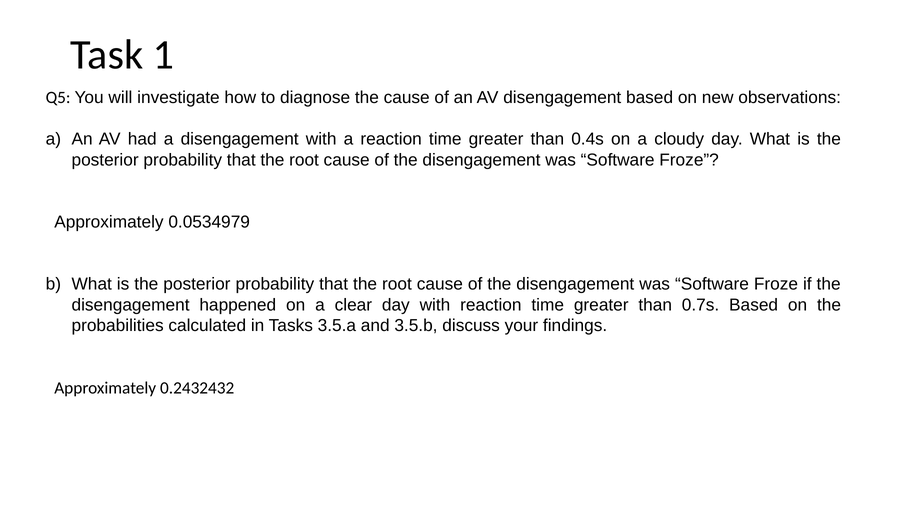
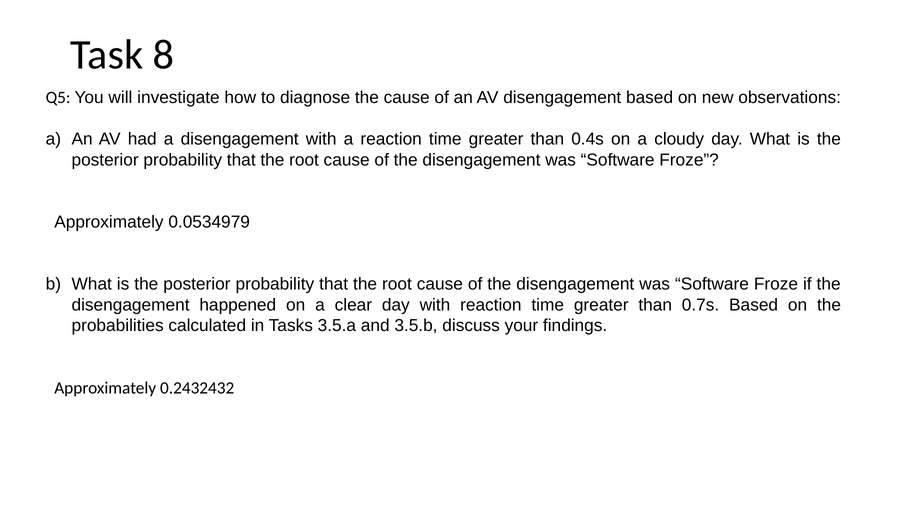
1: 1 -> 8
